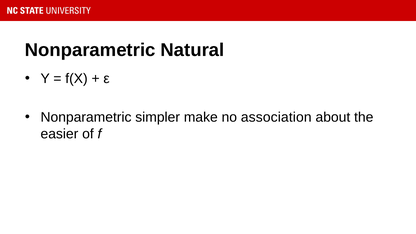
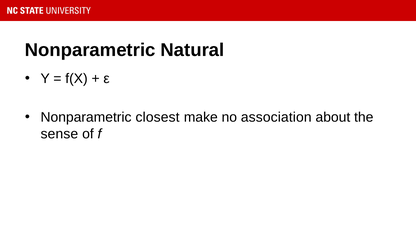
simpler: simpler -> closest
easier: easier -> sense
